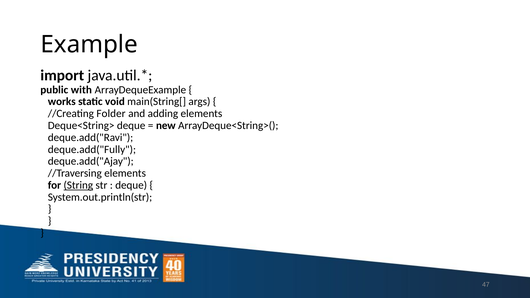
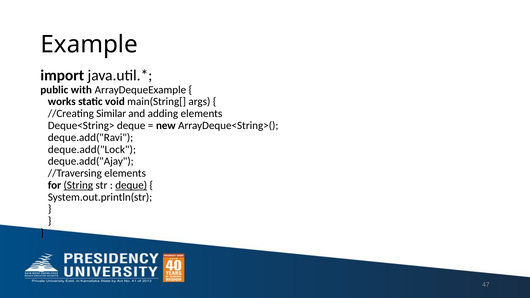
Folder: Folder -> Similar
deque.add("Fully: deque.add("Fully -> deque.add("Lock
deque at (131, 185) underline: none -> present
